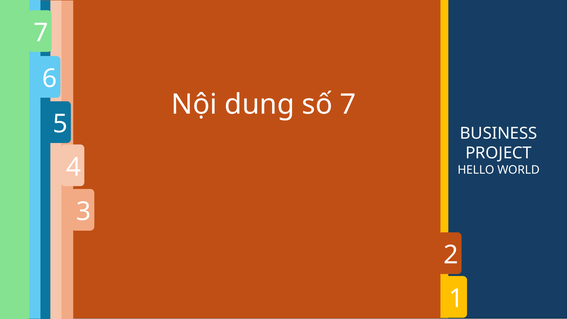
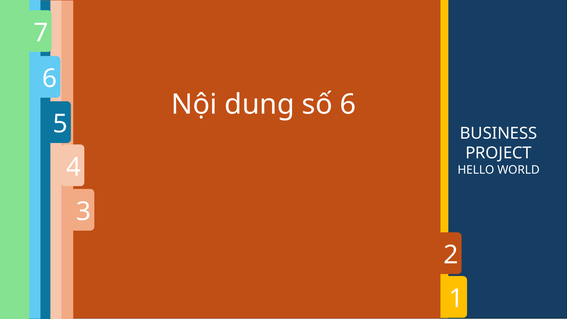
số 7: 7 -> 6
